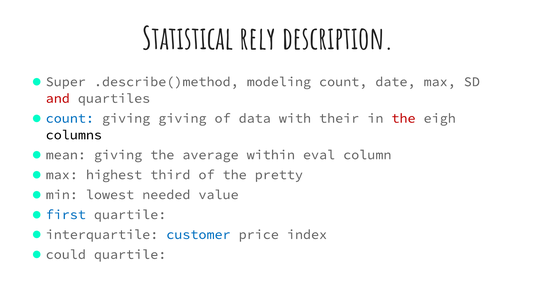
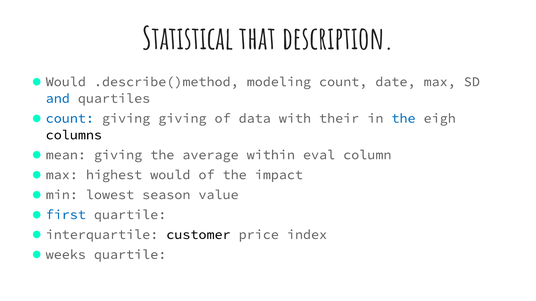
rely: rely -> that
Super at (66, 82): Super -> Would
and colour: red -> blue
the at (403, 118) colour: red -> blue
highest third: third -> would
pretty: pretty -> impact
needed: needed -> season
customer colour: blue -> black
could: could -> weeks
